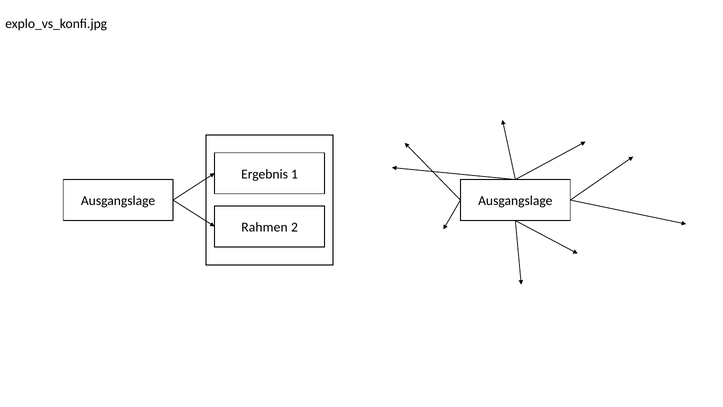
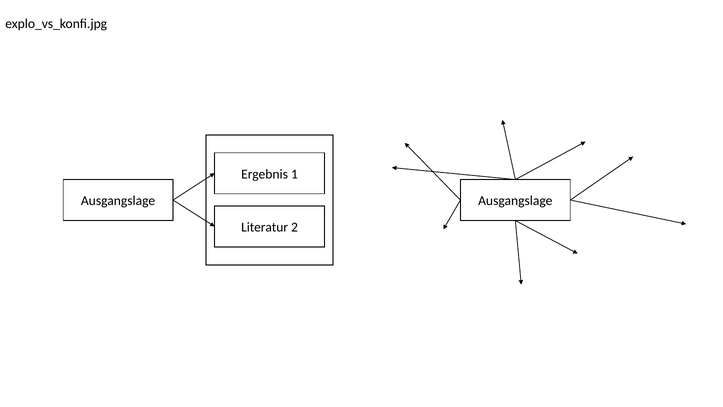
Rahmen: Rahmen -> Literatur
